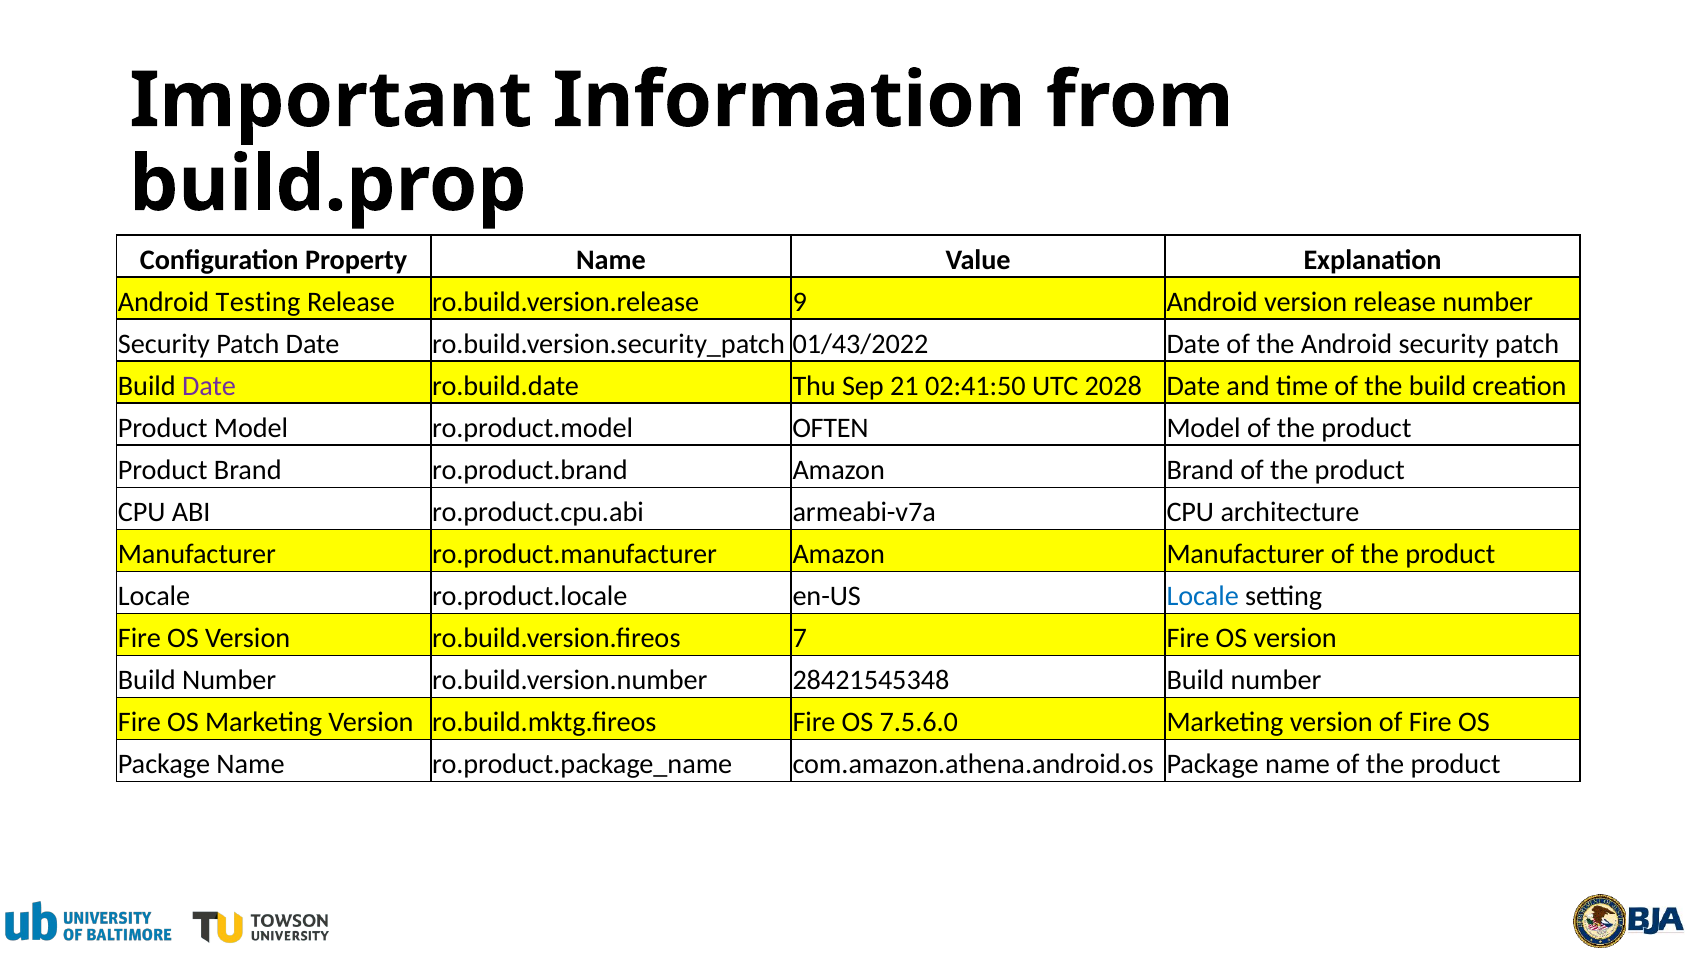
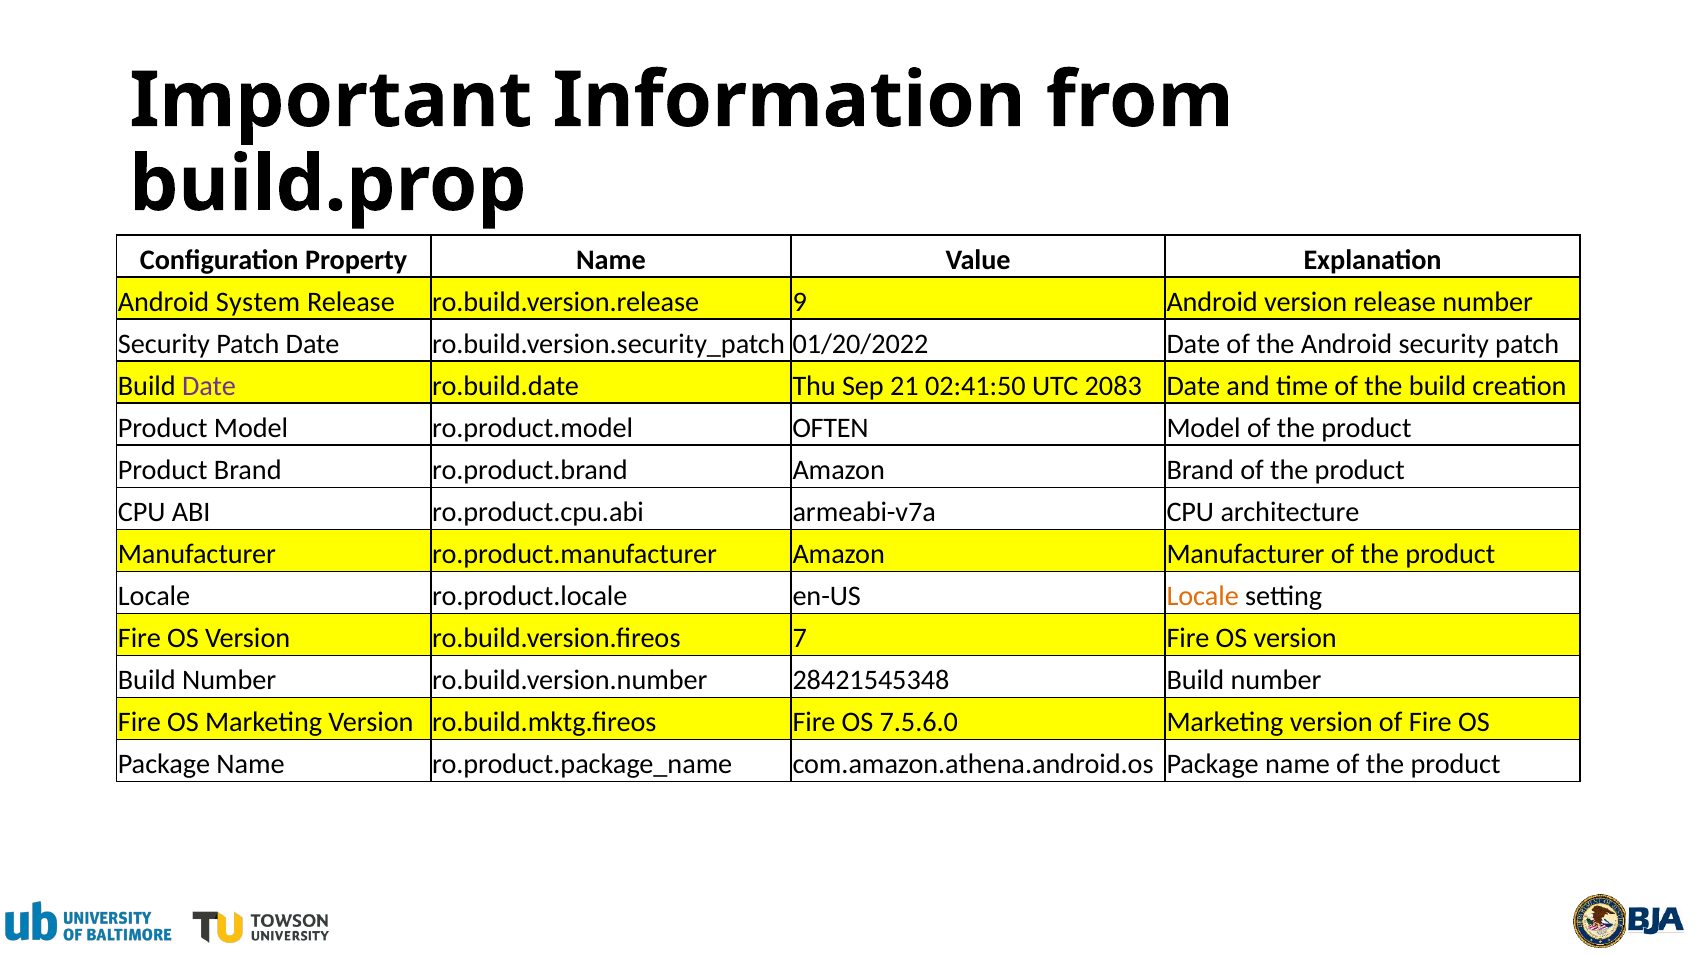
Testing: Testing -> System
01/43/2022: 01/43/2022 -> 01/20/2022
2028: 2028 -> 2083
Locale at (1203, 597) colour: blue -> orange
